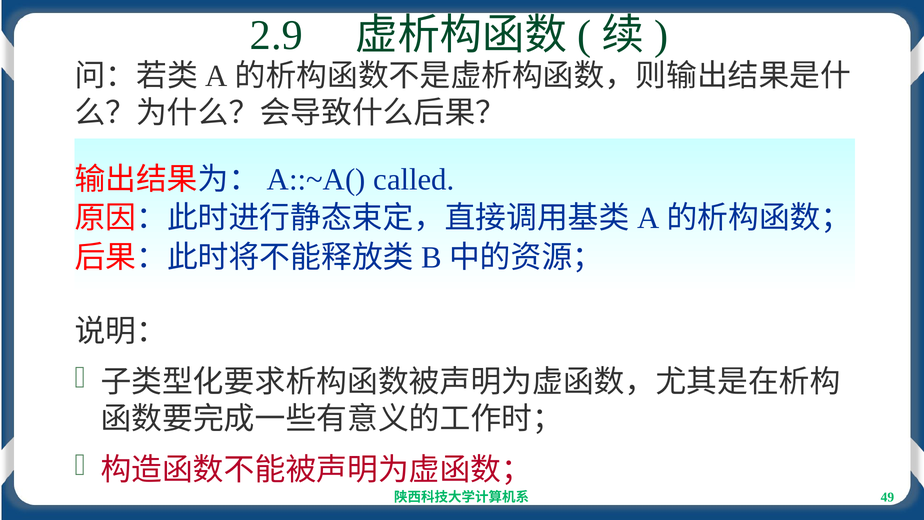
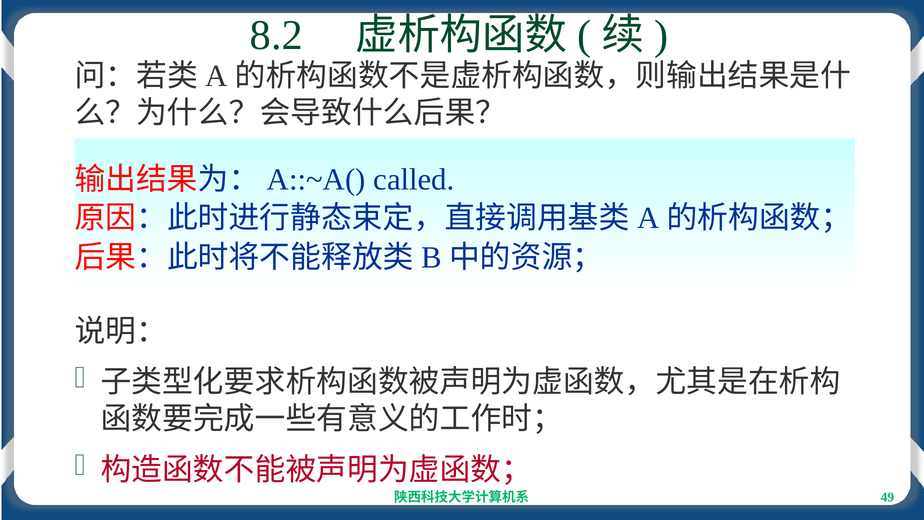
2.9: 2.9 -> 8.2
